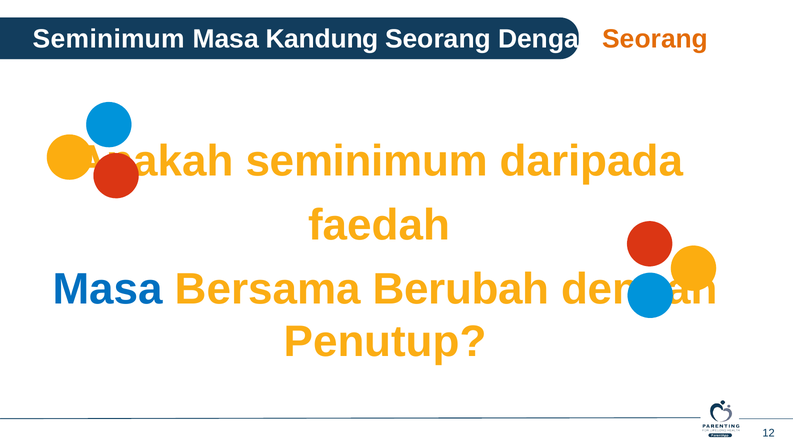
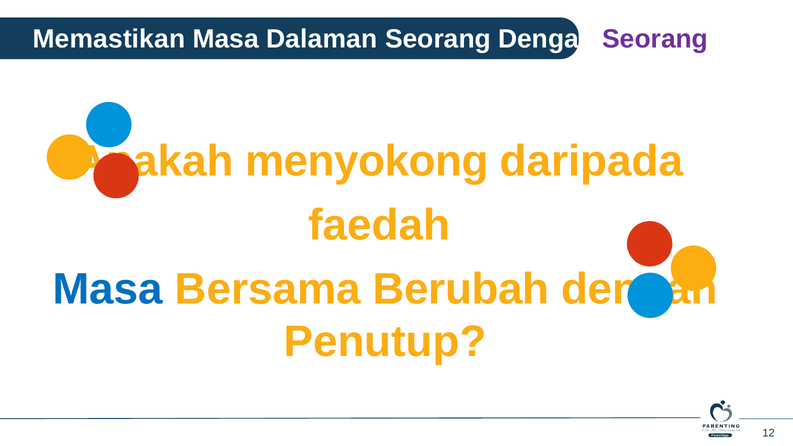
Seminimum at (109, 39): Seminimum -> Memastikan
Kandung: Kandung -> Dalaman
Seorang at (655, 39) colour: orange -> purple
seminimum at (367, 161): seminimum -> menyokong
